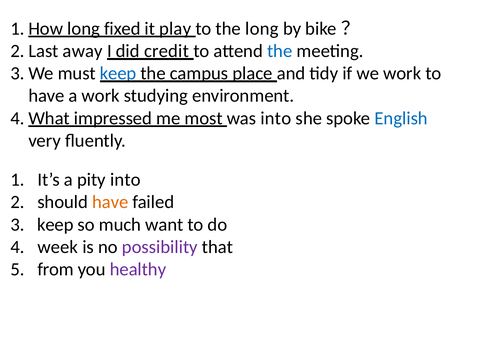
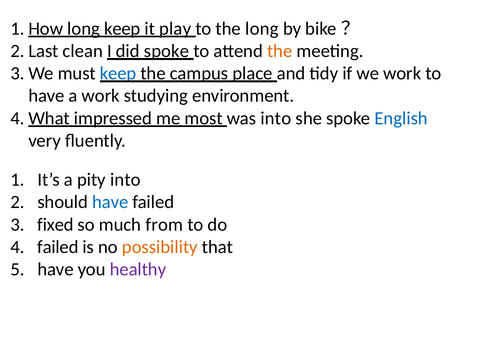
long fixed: fixed -> keep
away: away -> clean
did credit: credit -> spoke
the at (280, 51) colour: blue -> orange
have at (110, 202) colour: orange -> blue
keep at (55, 225): keep -> fixed
want: want -> from
week at (58, 247): week -> failed
possibility colour: purple -> orange
from at (56, 269): from -> have
